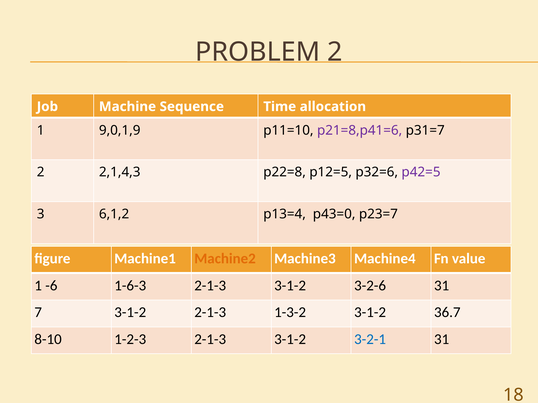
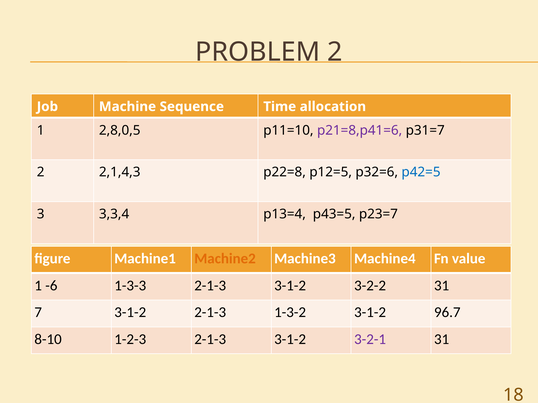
9,0,1,9: 9,0,1,9 -> 2,8,0,5
p42=5 colour: purple -> blue
6,1,2: 6,1,2 -> 3,3,4
p43=0: p43=0 -> p43=5
1-6-3: 1-6-3 -> 1-3-3
3-2-6: 3-2-6 -> 3-2-2
36.7: 36.7 -> 96.7
3-2-1 colour: blue -> purple
